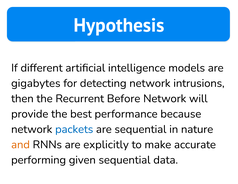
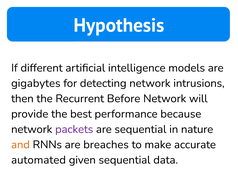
packets colour: blue -> purple
explicitly: explicitly -> breaches
performing: performing -> automated
